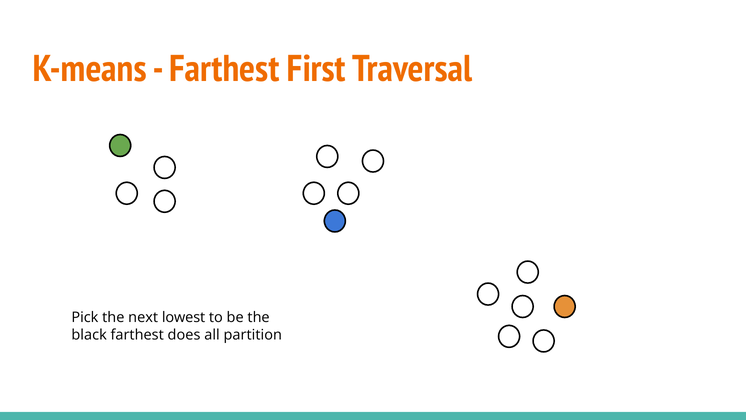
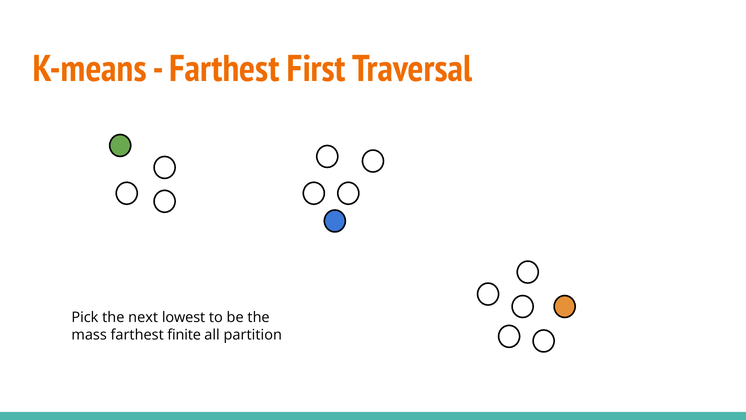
black: black -> mass
does: does -> finite
